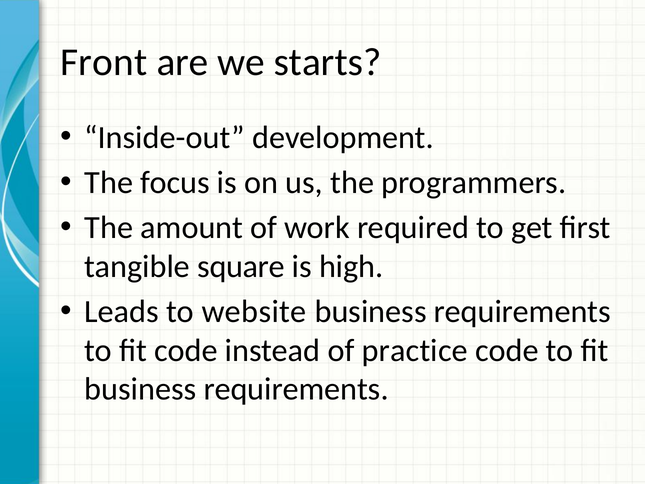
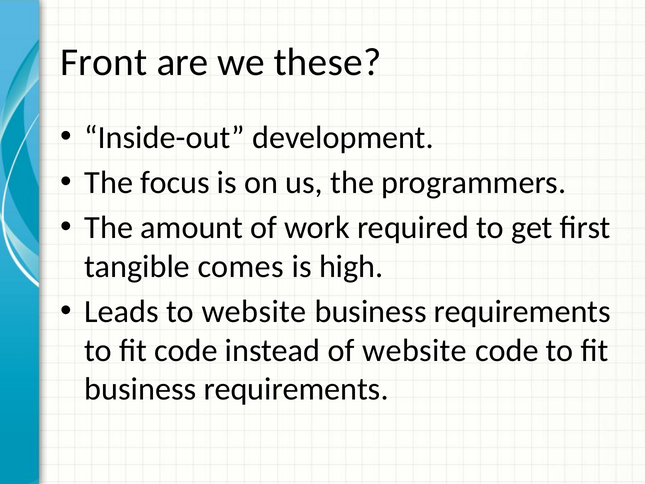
starts: starts -> these
square: square -> comes
of practice: practice -> website
